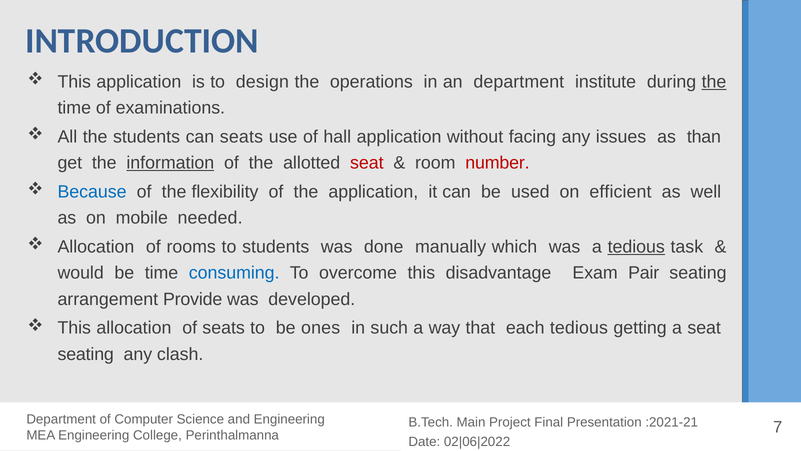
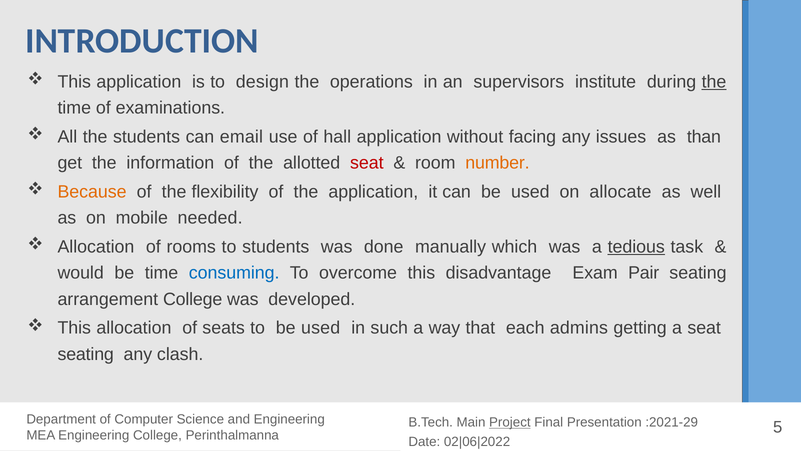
an department: department -> supervisors
can seats: seats -> email
information underline: present -> none
number colour: red -> orange
Because colour: blue -> orange
efficient: efficient -> allocate
arrangement Provide: Provide -> College
to be ones: ones -> used
each tedious: tedious -> admins
Project underline: none -> present
:2021-21: :2021-21 -> :2021-29
7: 7 -> 5
